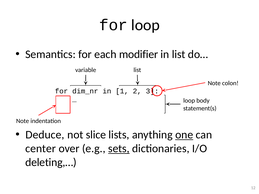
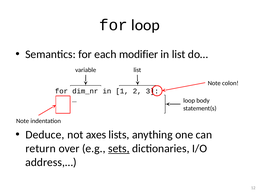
slice: slice -> axes
one underline: present -> none
center: center -> return
deleting,…: deleting,… -> address,…
